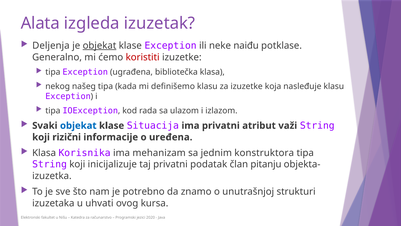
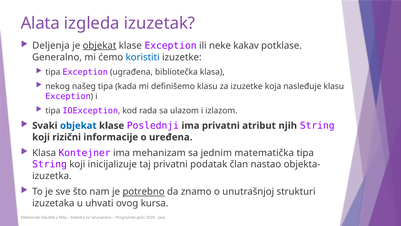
naiđu: naiđu -> kakav
koristiti colour: red -> blue
Situacija: Situacija -> Poslednji
važi: važi -> njih
Korisnika: Korisnika -> Kontejner
konstruktora: konstruktora -> matematička
pitanju: pitanju -> nastao
potrebno underline: none -> present
